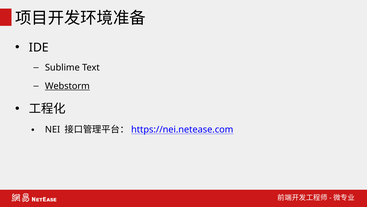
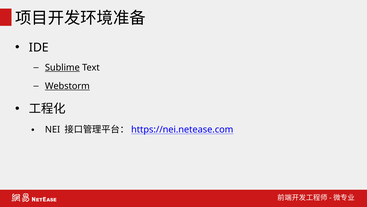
Sublime underline: none -> present
